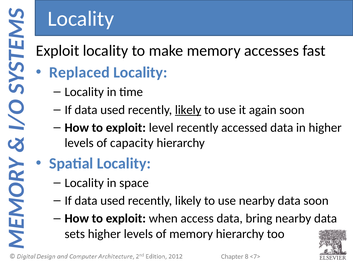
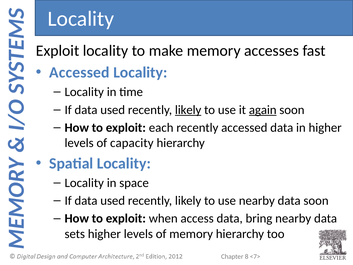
Replaced at (79, 72): Replaced -> Accessed
again underline: none -> present
level: level -> each
